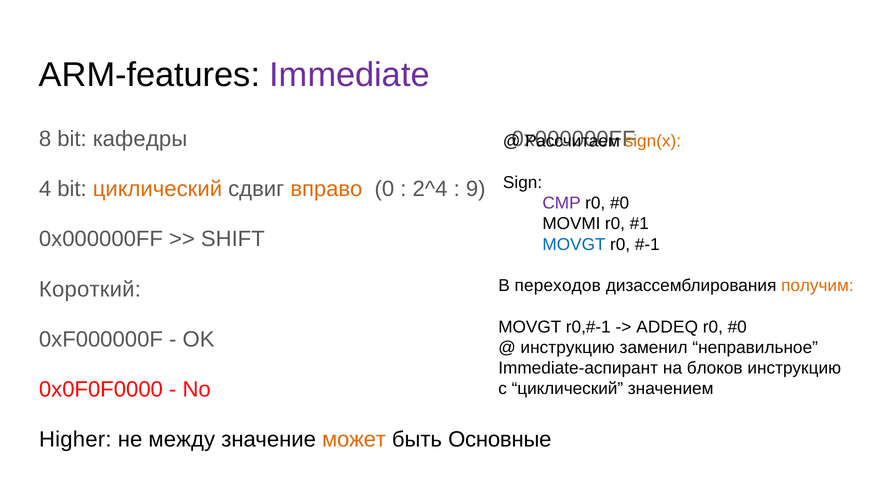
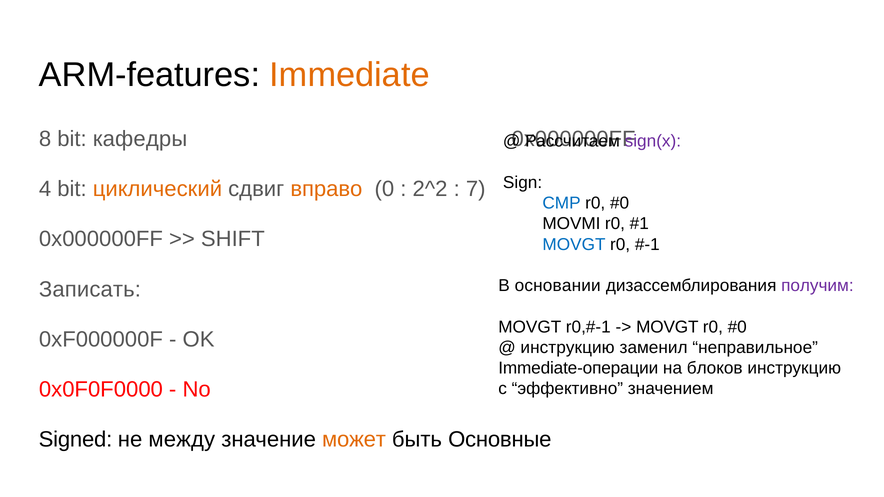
Immediate colour: purple -> orange
sign(x colour: orange -> purple
2^4: 2^4 -> 2^2
9: 9 -> 7
CMP colour: purple -> blue
переходов: переходов -> основании
получим colour: orange -> purple
Короткий: Короткий -> Записать
ADDEQ at (667, 327): ADDEQ -> MOVGT
Immediate-аспирант: Immediate-аспирант -> Immediate-операции
с циклический: циклический -> эффективно
Higher: Higher -> Signed
